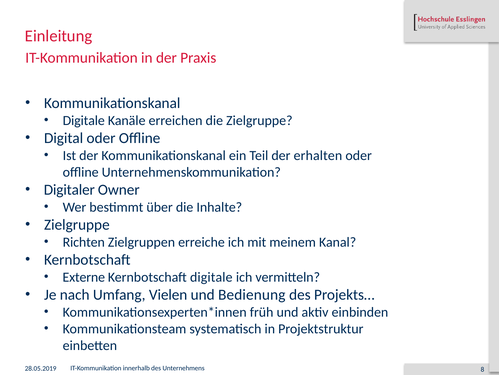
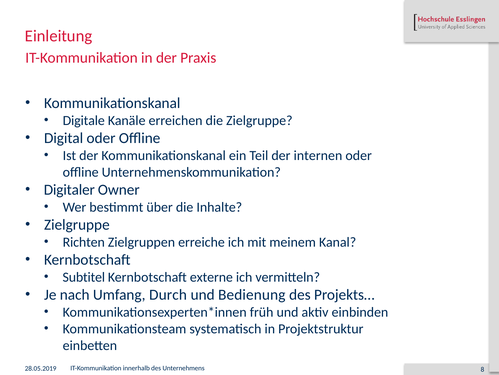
erhalten: erhalten -> internen
Externe: Externe -> Subtitel
Kernbotschaft digitale: digitale -> externe
Vielen: Vielen -> Durch
